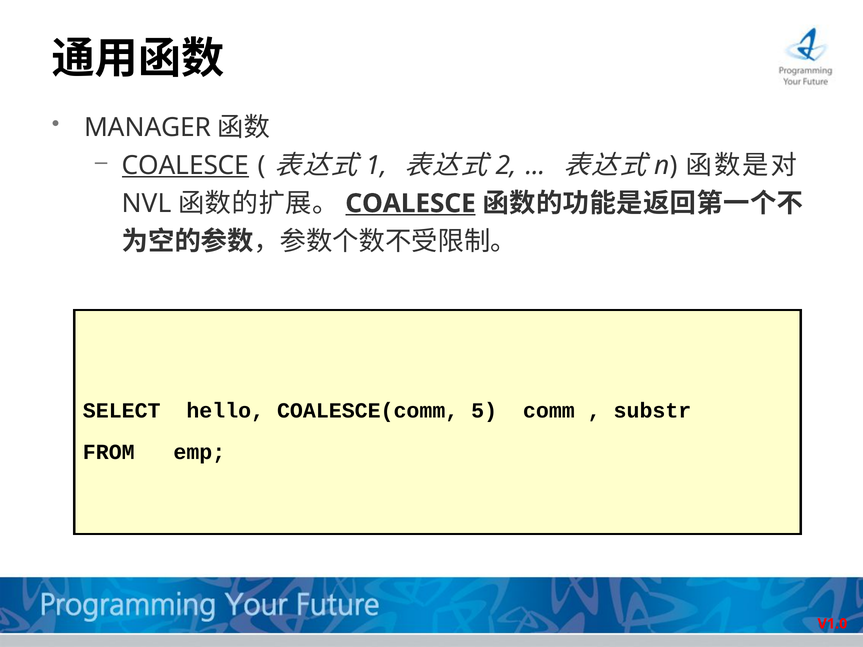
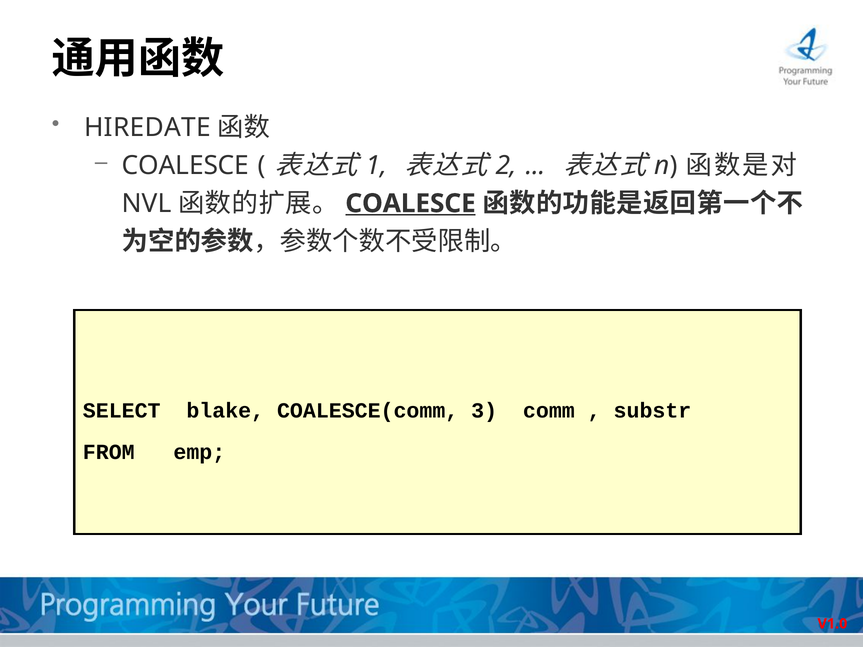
MANAGER: MANAGER -> HIREDATE
COALESCE at (185, 166) underline: present -> none
hello: hello -> blake
5: 5 -> 3
